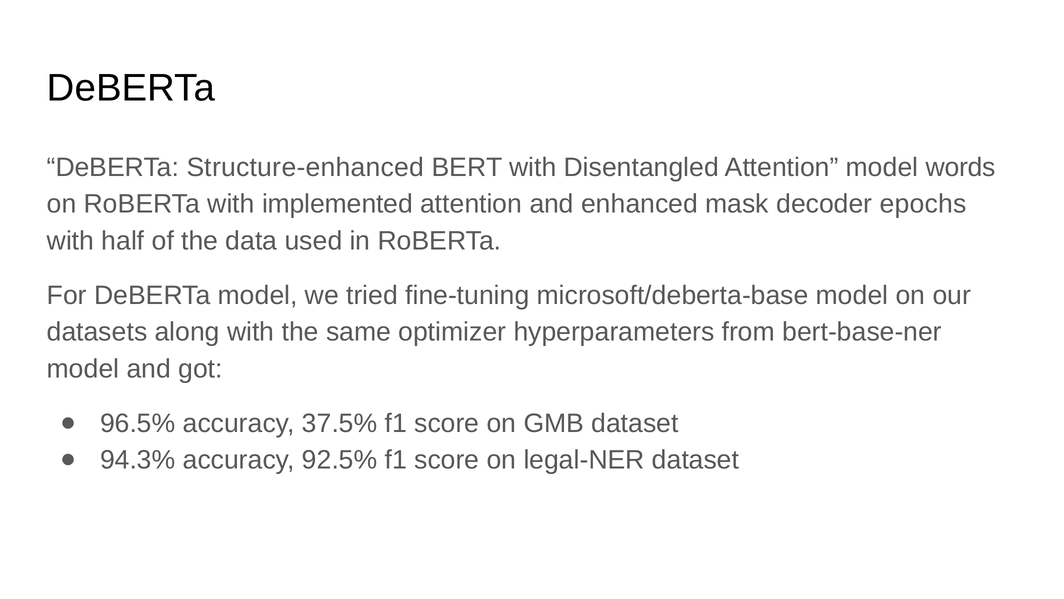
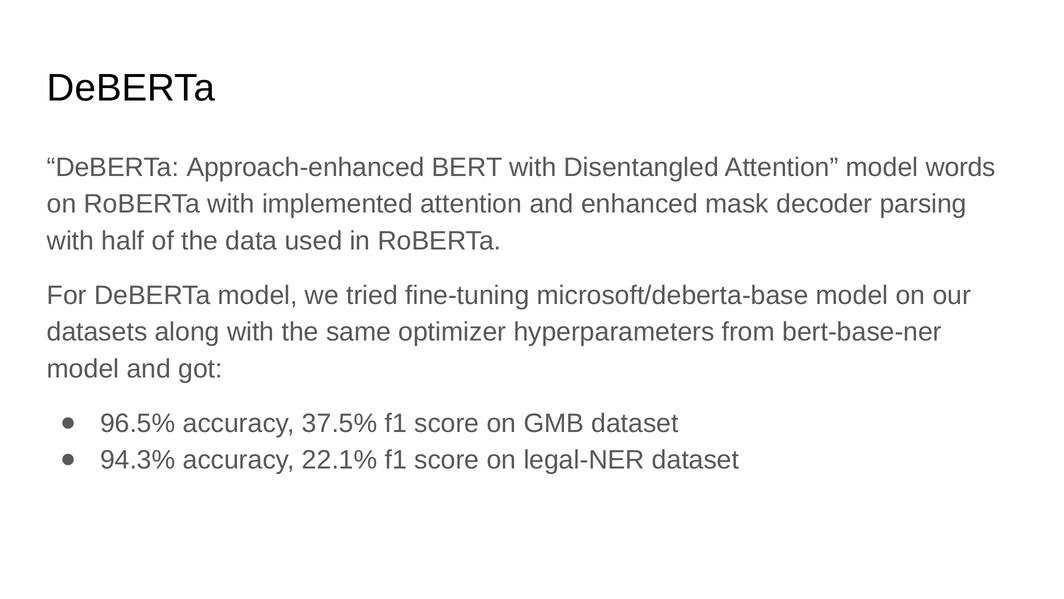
Structure-enhanced: Structure-enhanced -> Approach-enhanced
epochs: epochs -> parsing
92.5%: 92.5% -> 22.1%
